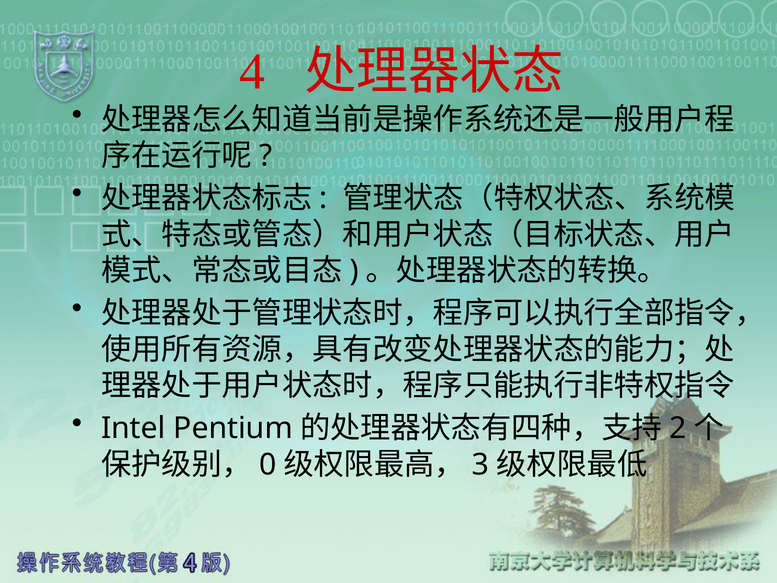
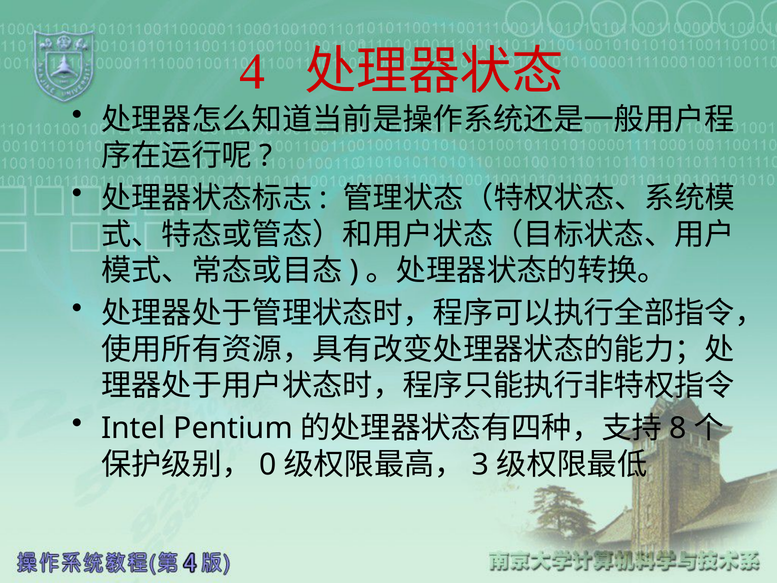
2: 2 -> 8
